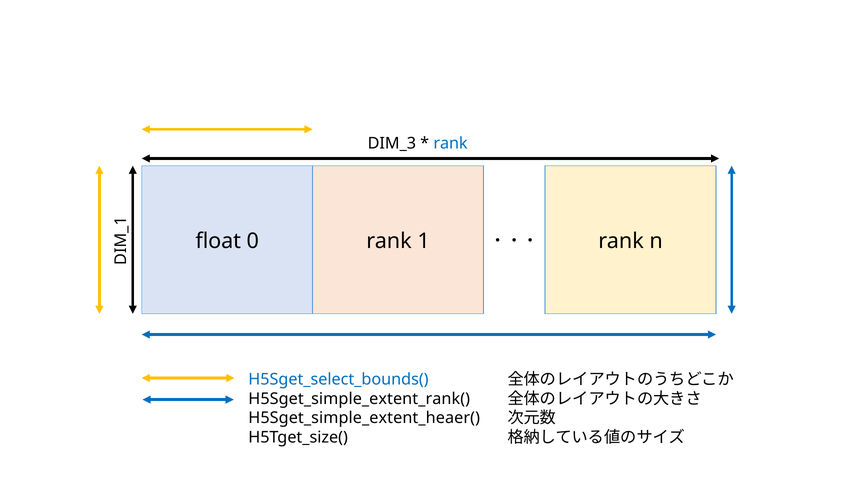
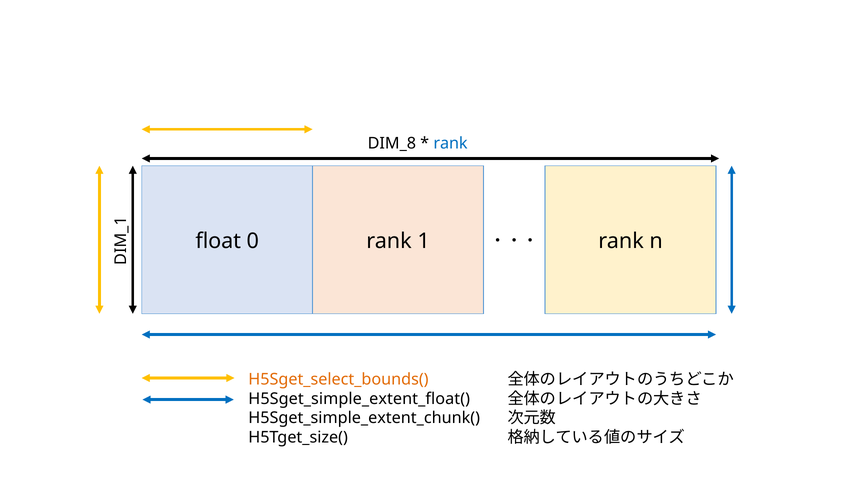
DIM_3: DIM_3 -> DIM_8
H5Sget_select_bounds( colour: blue -> orange
H5Sget_simple_extent_rank(: H5Sget_simple_extent_rank( -> H5Sget_simple_extent_float(
H5Sget_simple_extent_heaer(: H5Sget_simple_extent_heaer( -> H5Sget_simple_extent_chunk(
